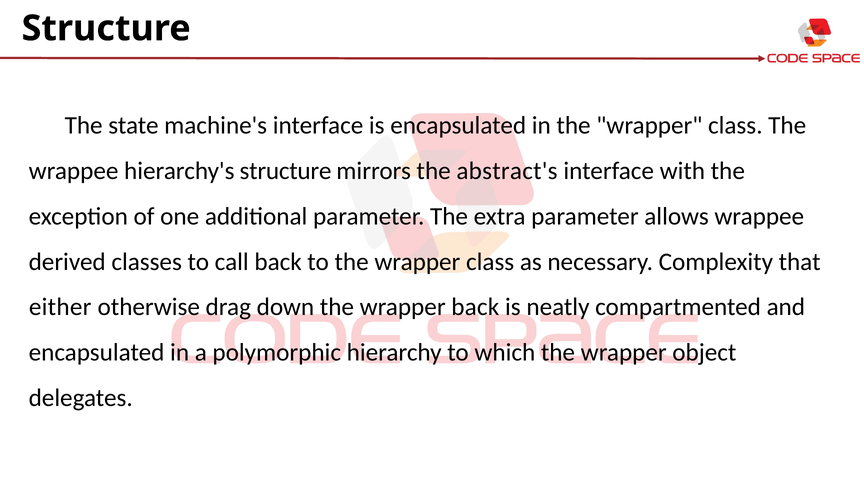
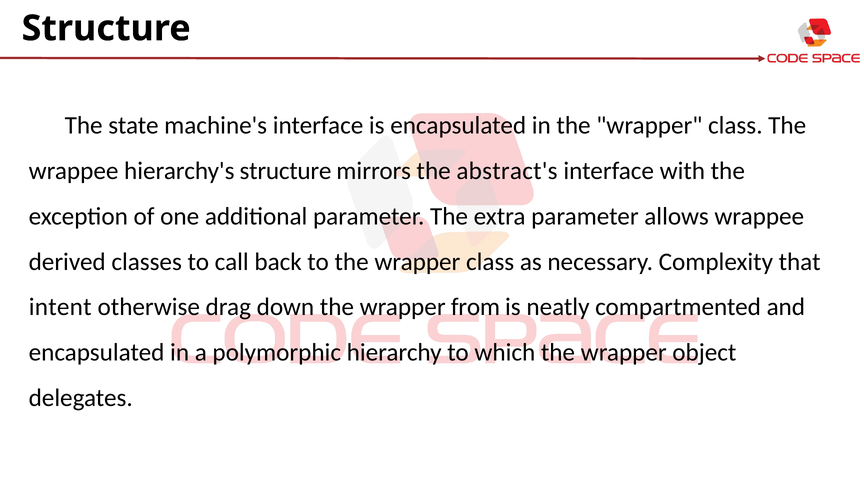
either: either -> intent
wrapper back: back -> from
